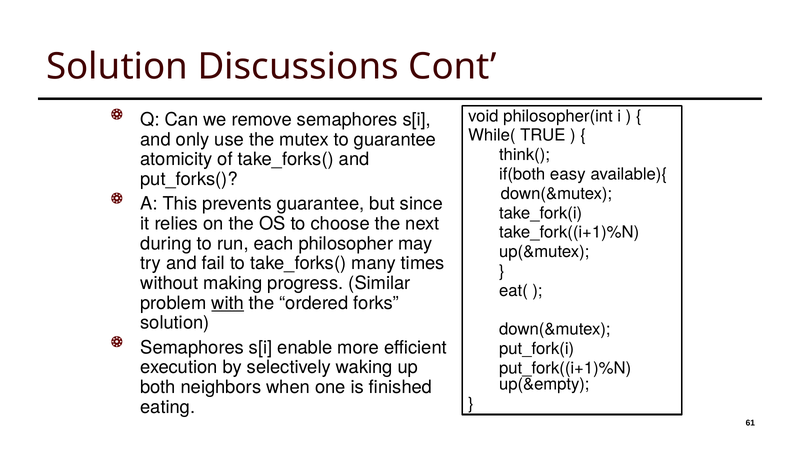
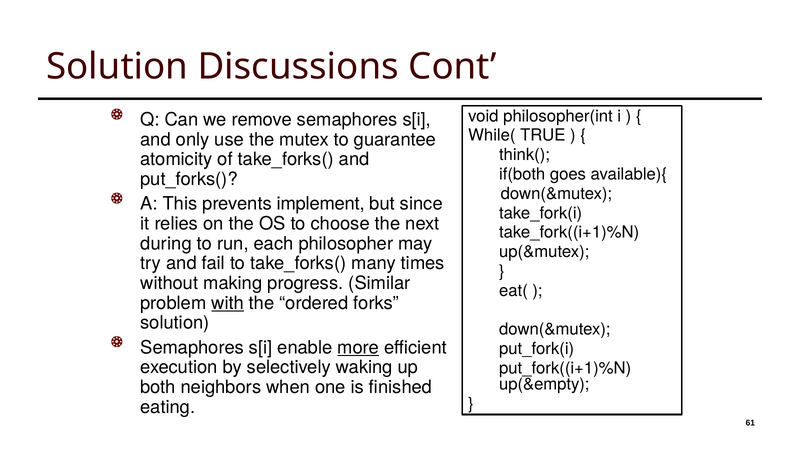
easy: easy -> goes
prevents guarantee: guarantee -> implement
more underline: none -> present
